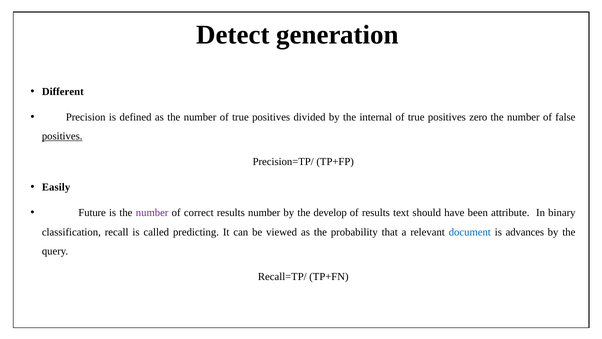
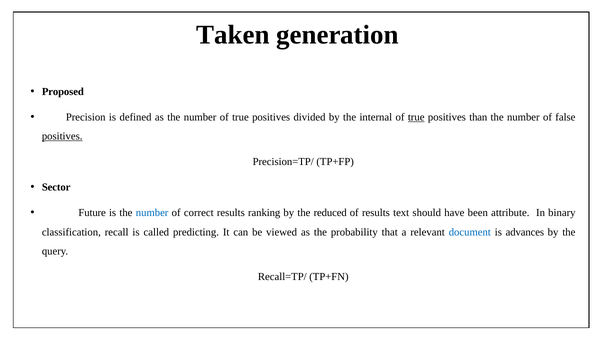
Detect: Detect -> Taken
Different: Different -> Proposed
true at (416, 117) underline: none -> present
zero: zero -> than
Easily: Easily -> Sector
number at (152, 213) colour: purple -> blue
results number: number -> ranking
develop: develop -> reduced
